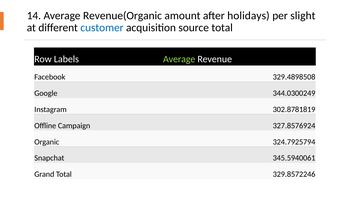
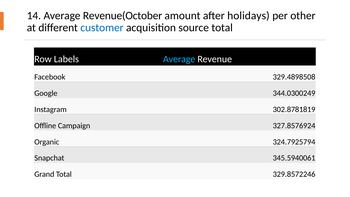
Revenue(Organic: Revenue(Organic -> Revenue(October
slight: slight -> other
Average at (179, 59) colour: light green -> light blue
